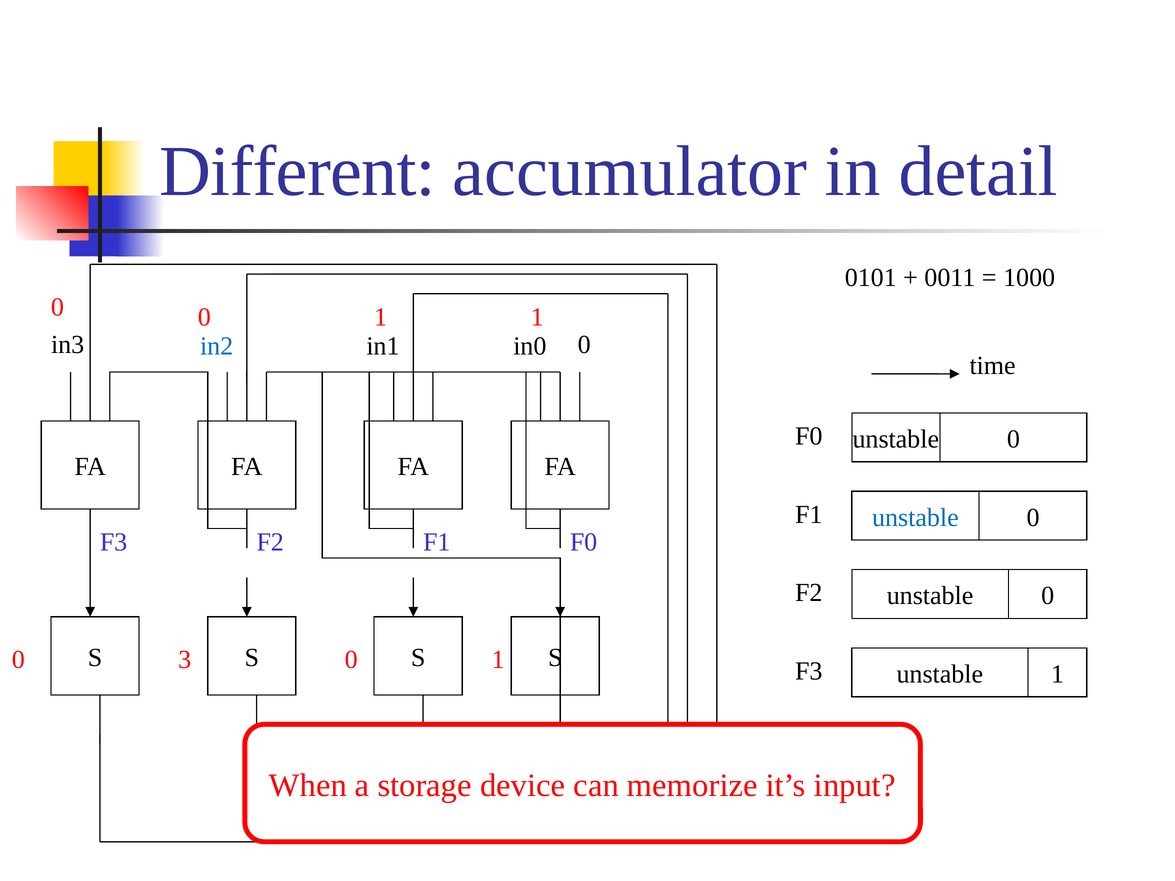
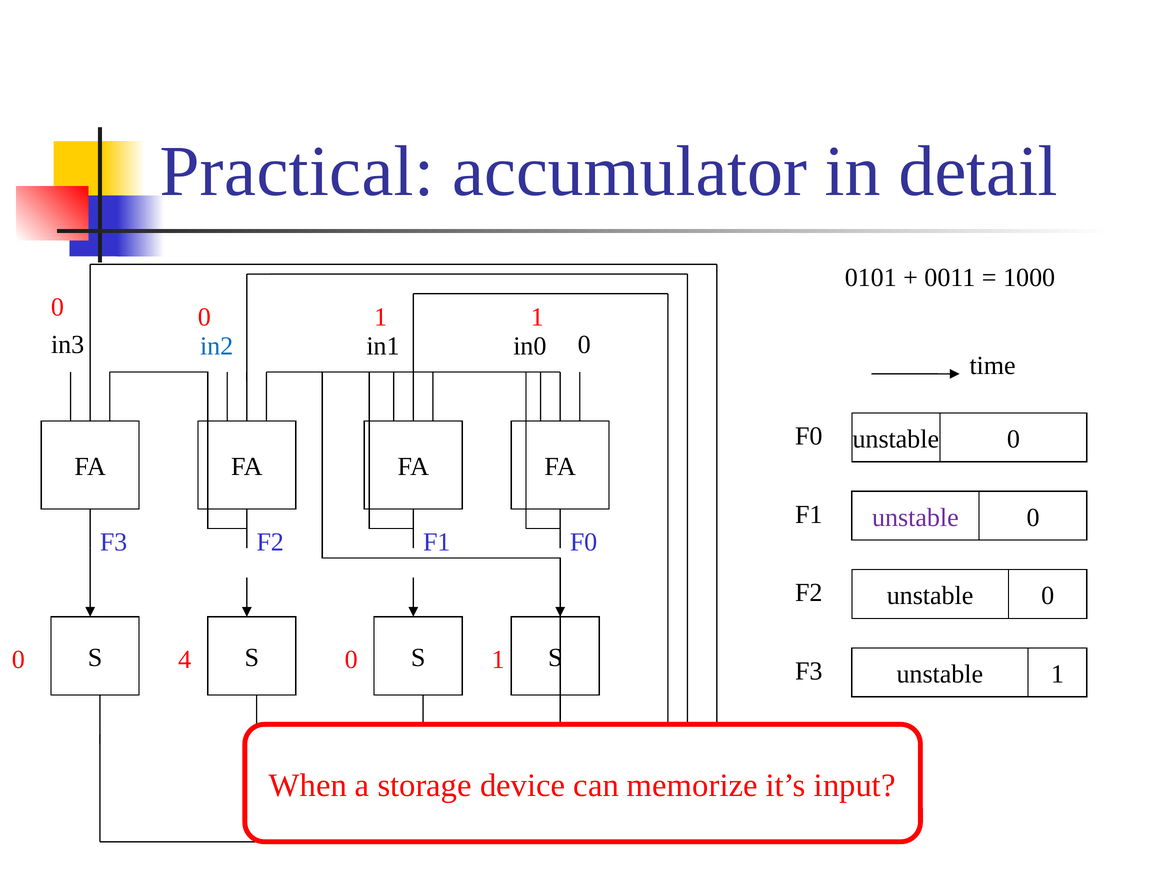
Different: Different -> Practical
unstable at (915, 518) colour: blue -> purple
3: 3 -> 4
